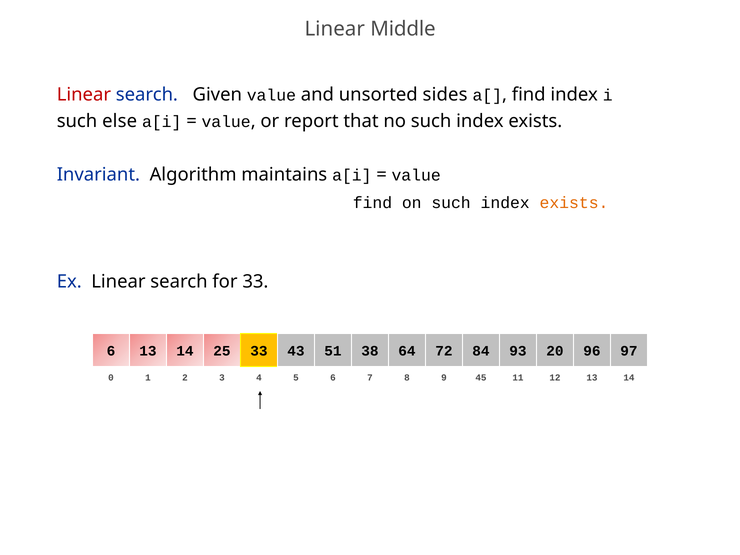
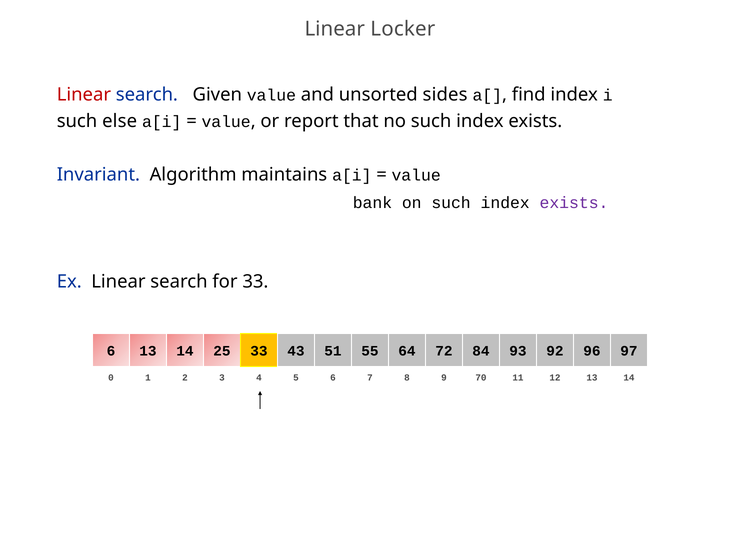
Middle: Middle -> Locker
find at (372, 203): find -> bank
exists at (574, 203) colour: orange -> purple
38: 38 -> 55
20: 20 -> 92
45: 45 -> 70
